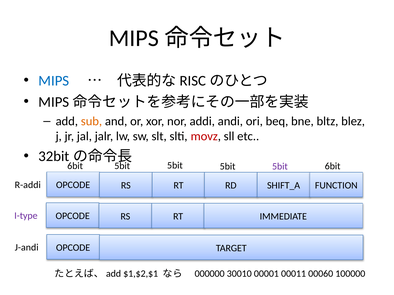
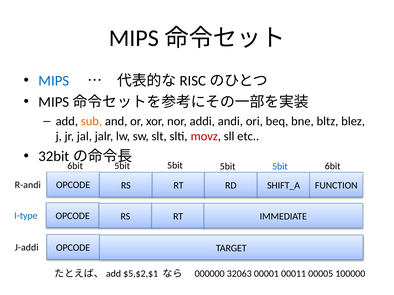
5bit at (280, 167) colour: purple -> blue
R-addi: R-addi -> R-andi
I-type colour: purple -> blue
J-andi: J-andi -> J-addi
$1,$2,$1: $1,$2,$1 -> $5,$2,$1
30010: 30010 -> 32063
00060: 00060 -> 00005
